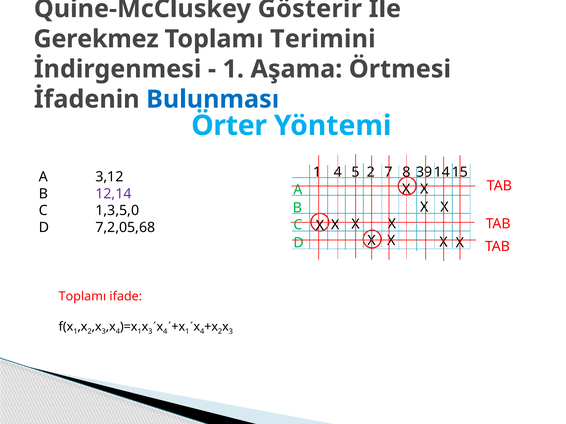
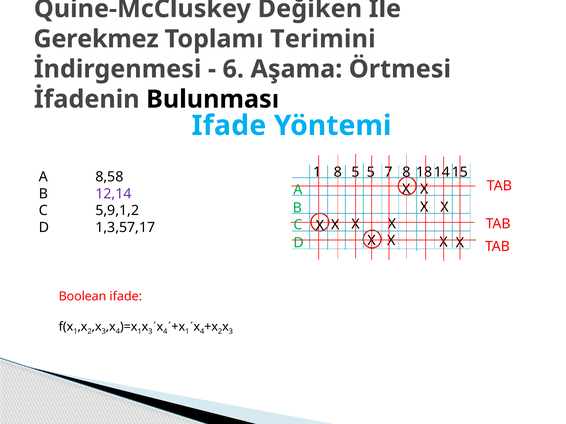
Gösterir: Gösterir -> Değiken
1 at (233, 69): 1 -> 6
Bulunması colour: blue -> black
Örter at (229, 126): Örter -> Ifade
1 4: 4 -> 8
5 2: 2 -> 5
39: 39 -> 18
3,12: 3,12 -> 8,58
1,3,5,0: 1,3,5,0 -> 5,9,1,2
7,2,05,68: 7,2,05,68 -> 1,3,57,17
Toplamı at (82, 297): Toplamı -> Boolean
